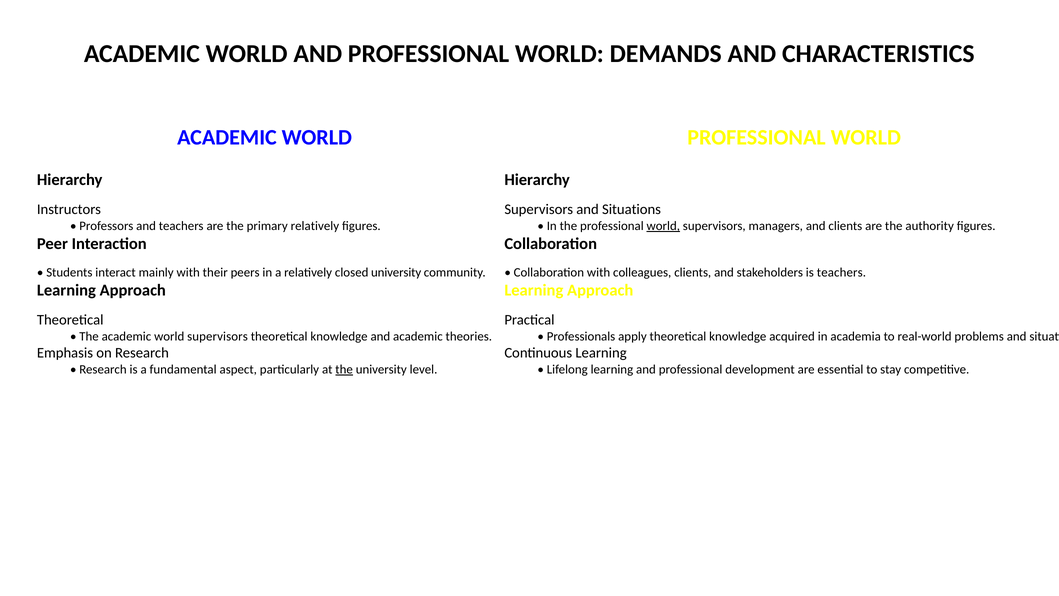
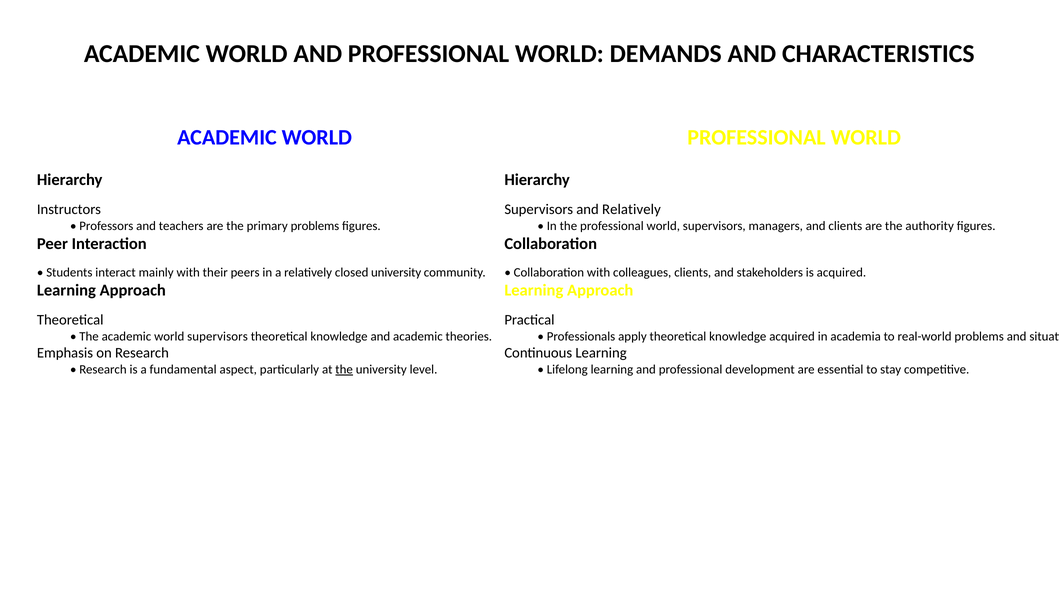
Supervisors and Situations: Situations -> Relatively
primary relatively: relatively -> problems
world at (663, 226) underline: present -> none
is teachers: teachers -> acquired
